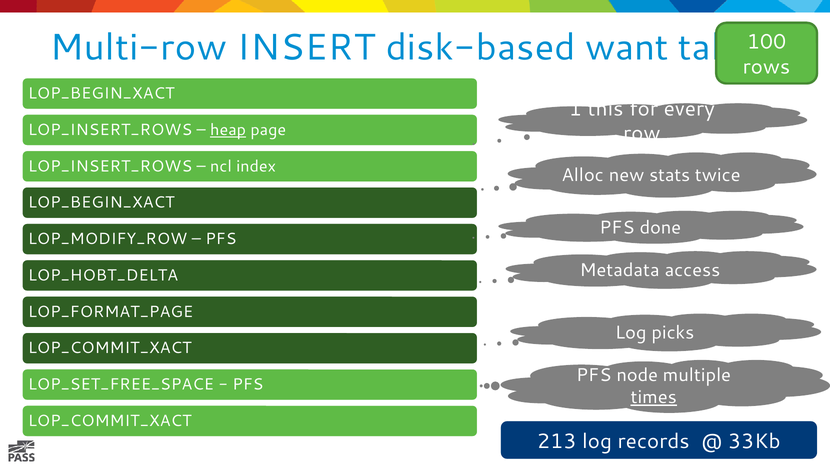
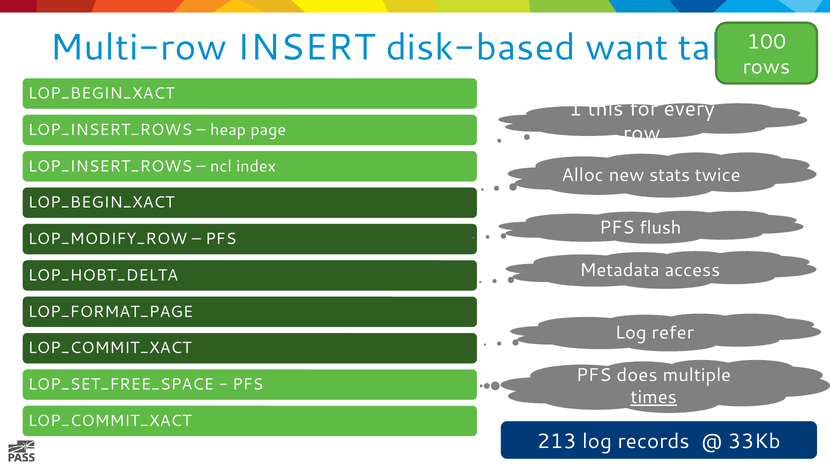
heap underline: present -> none
done: done -> flush
picks: picks -> refer
node: node -> does
